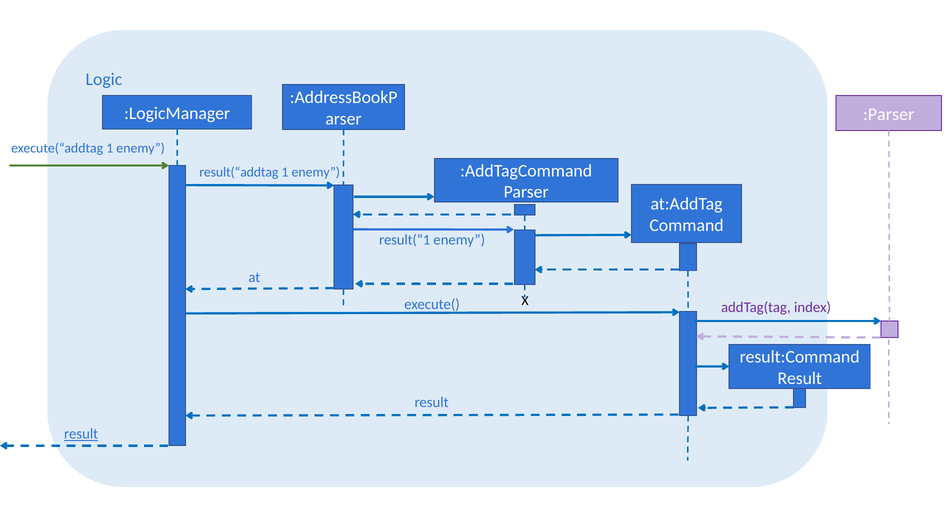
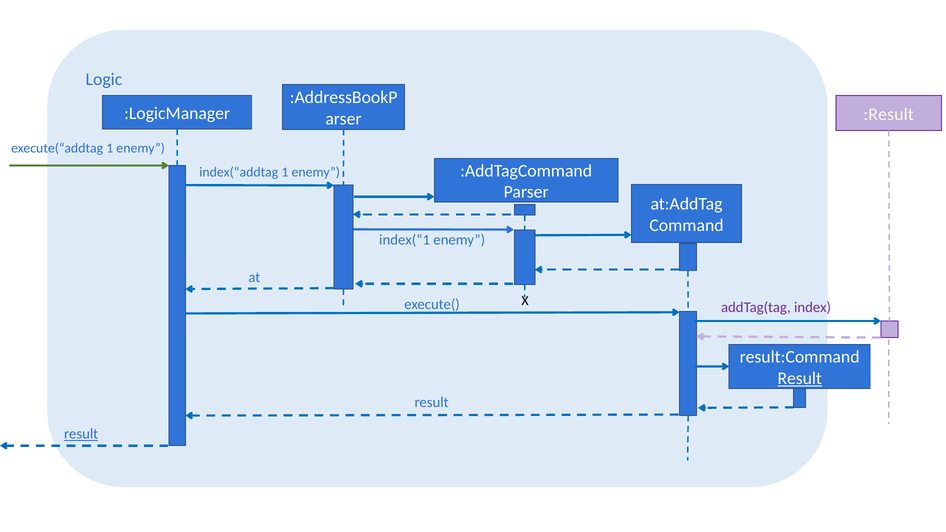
:Parser: :Parser -> :Result
result(“addtag: result(“addtag -> index(“addtag
result(“1: result(“1 -> index(“1
Result at (800, 378) underline: none -> present
